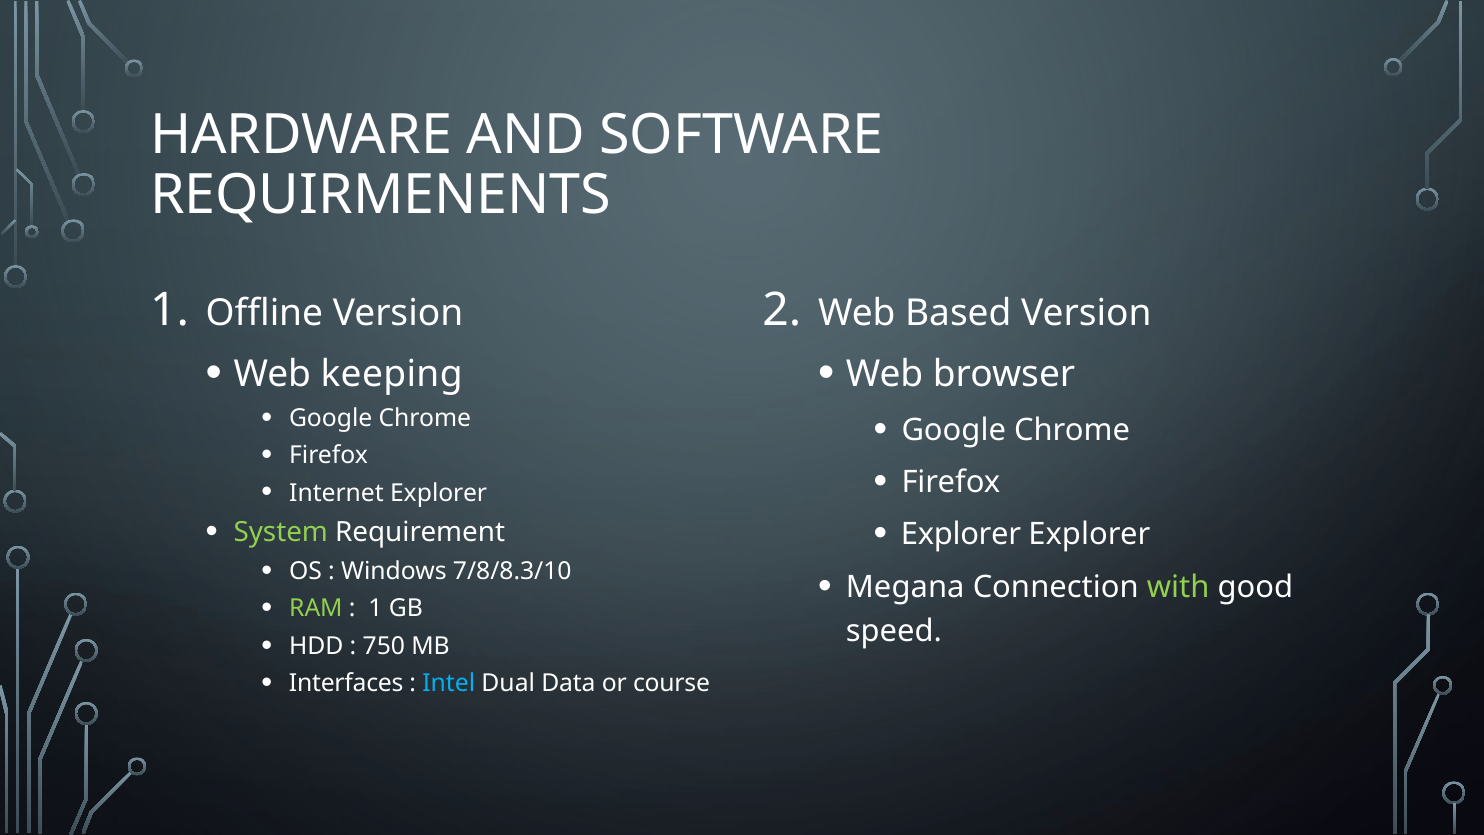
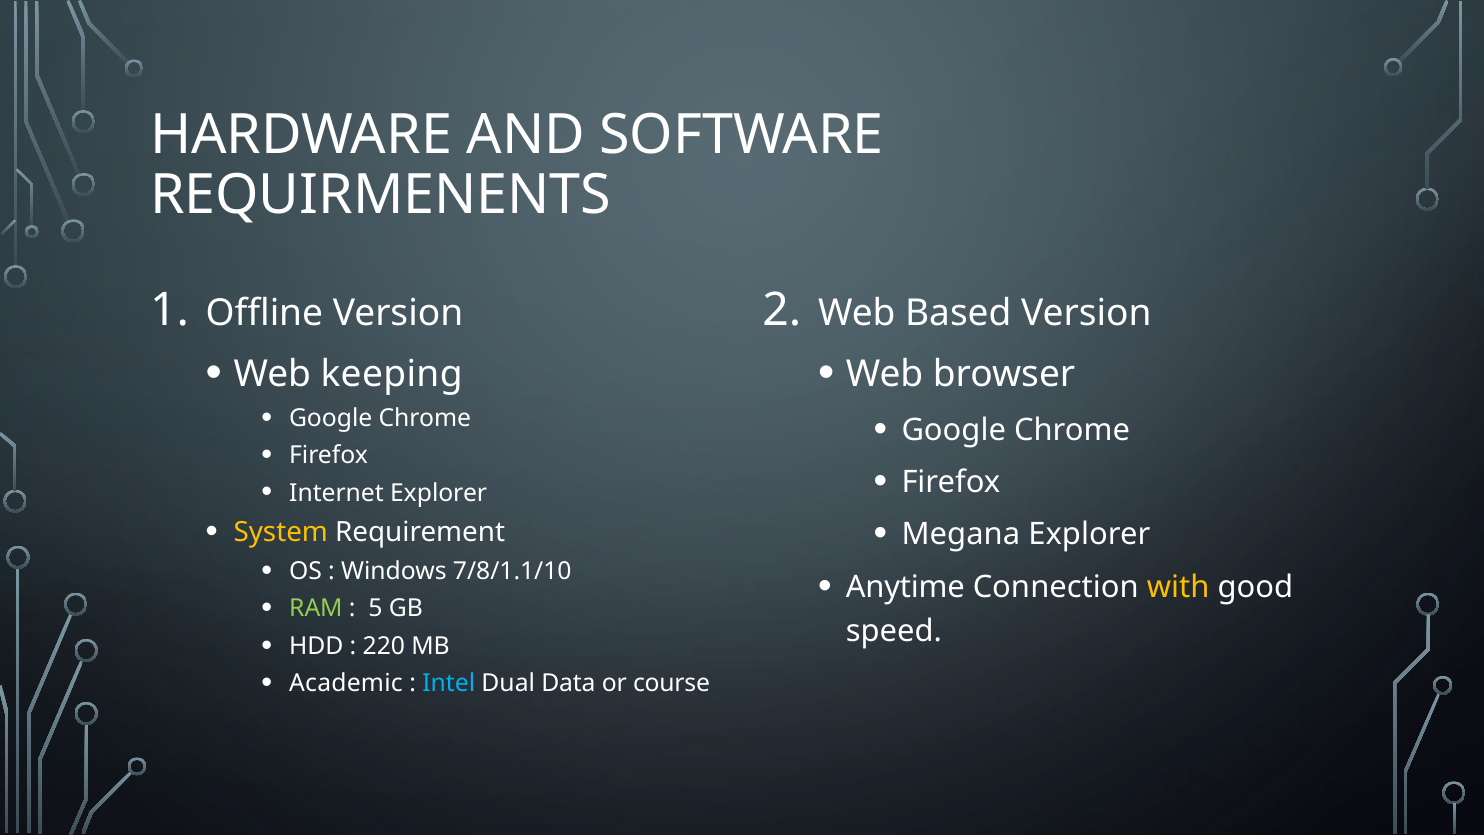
System colour: light green -> yellow
Explorer at (961, 534): Explorer -> Megana
7/8/8.3/10: 7/8/8.3/10 -> 7/8/1.1/10
Megana: Megana -> Anytime
with colour: light green -> yellow
1 at (375, 609): 1 -> 5
750: 750 -> 220
Interfaces: Interfaces -> Academic
